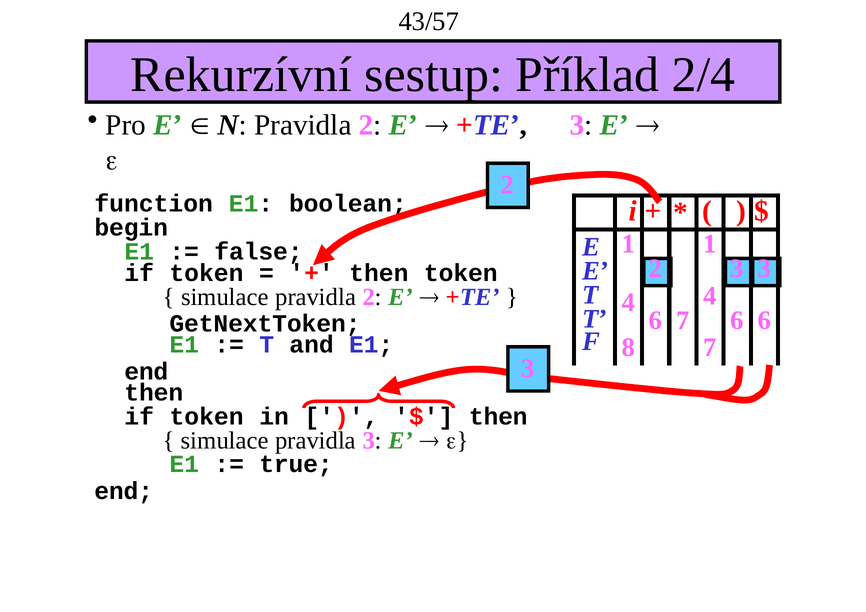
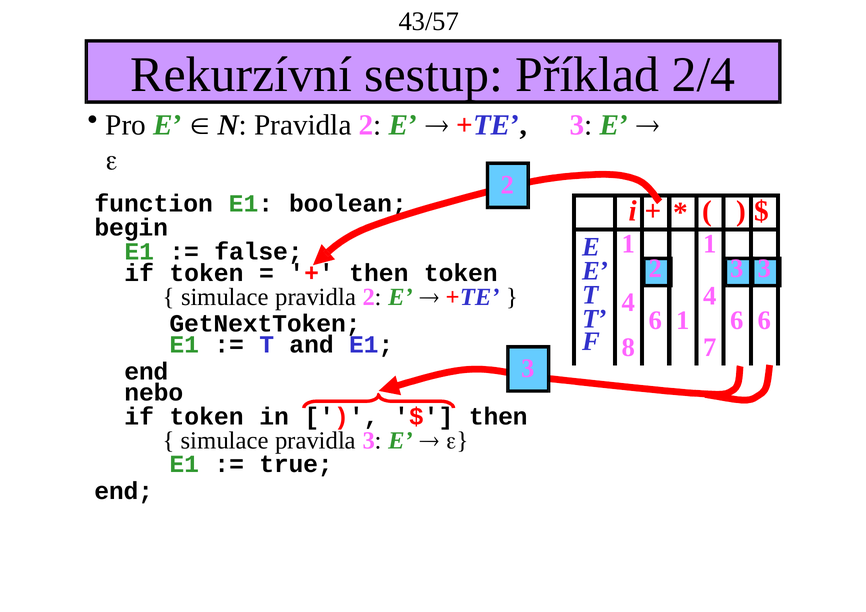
6 7: 7 -> 1
then at (154, 392): then -> nebo
